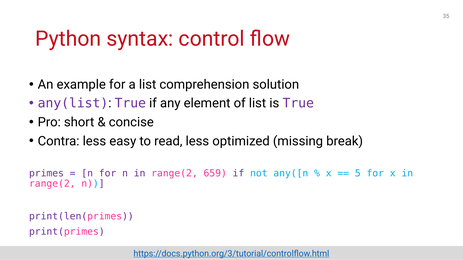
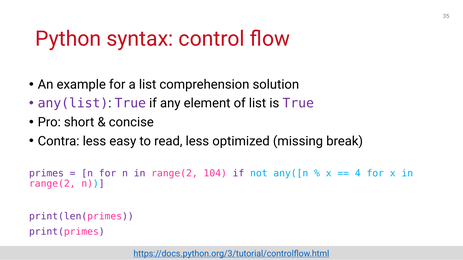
659: 659 -> 104
5: 5 -> 4
